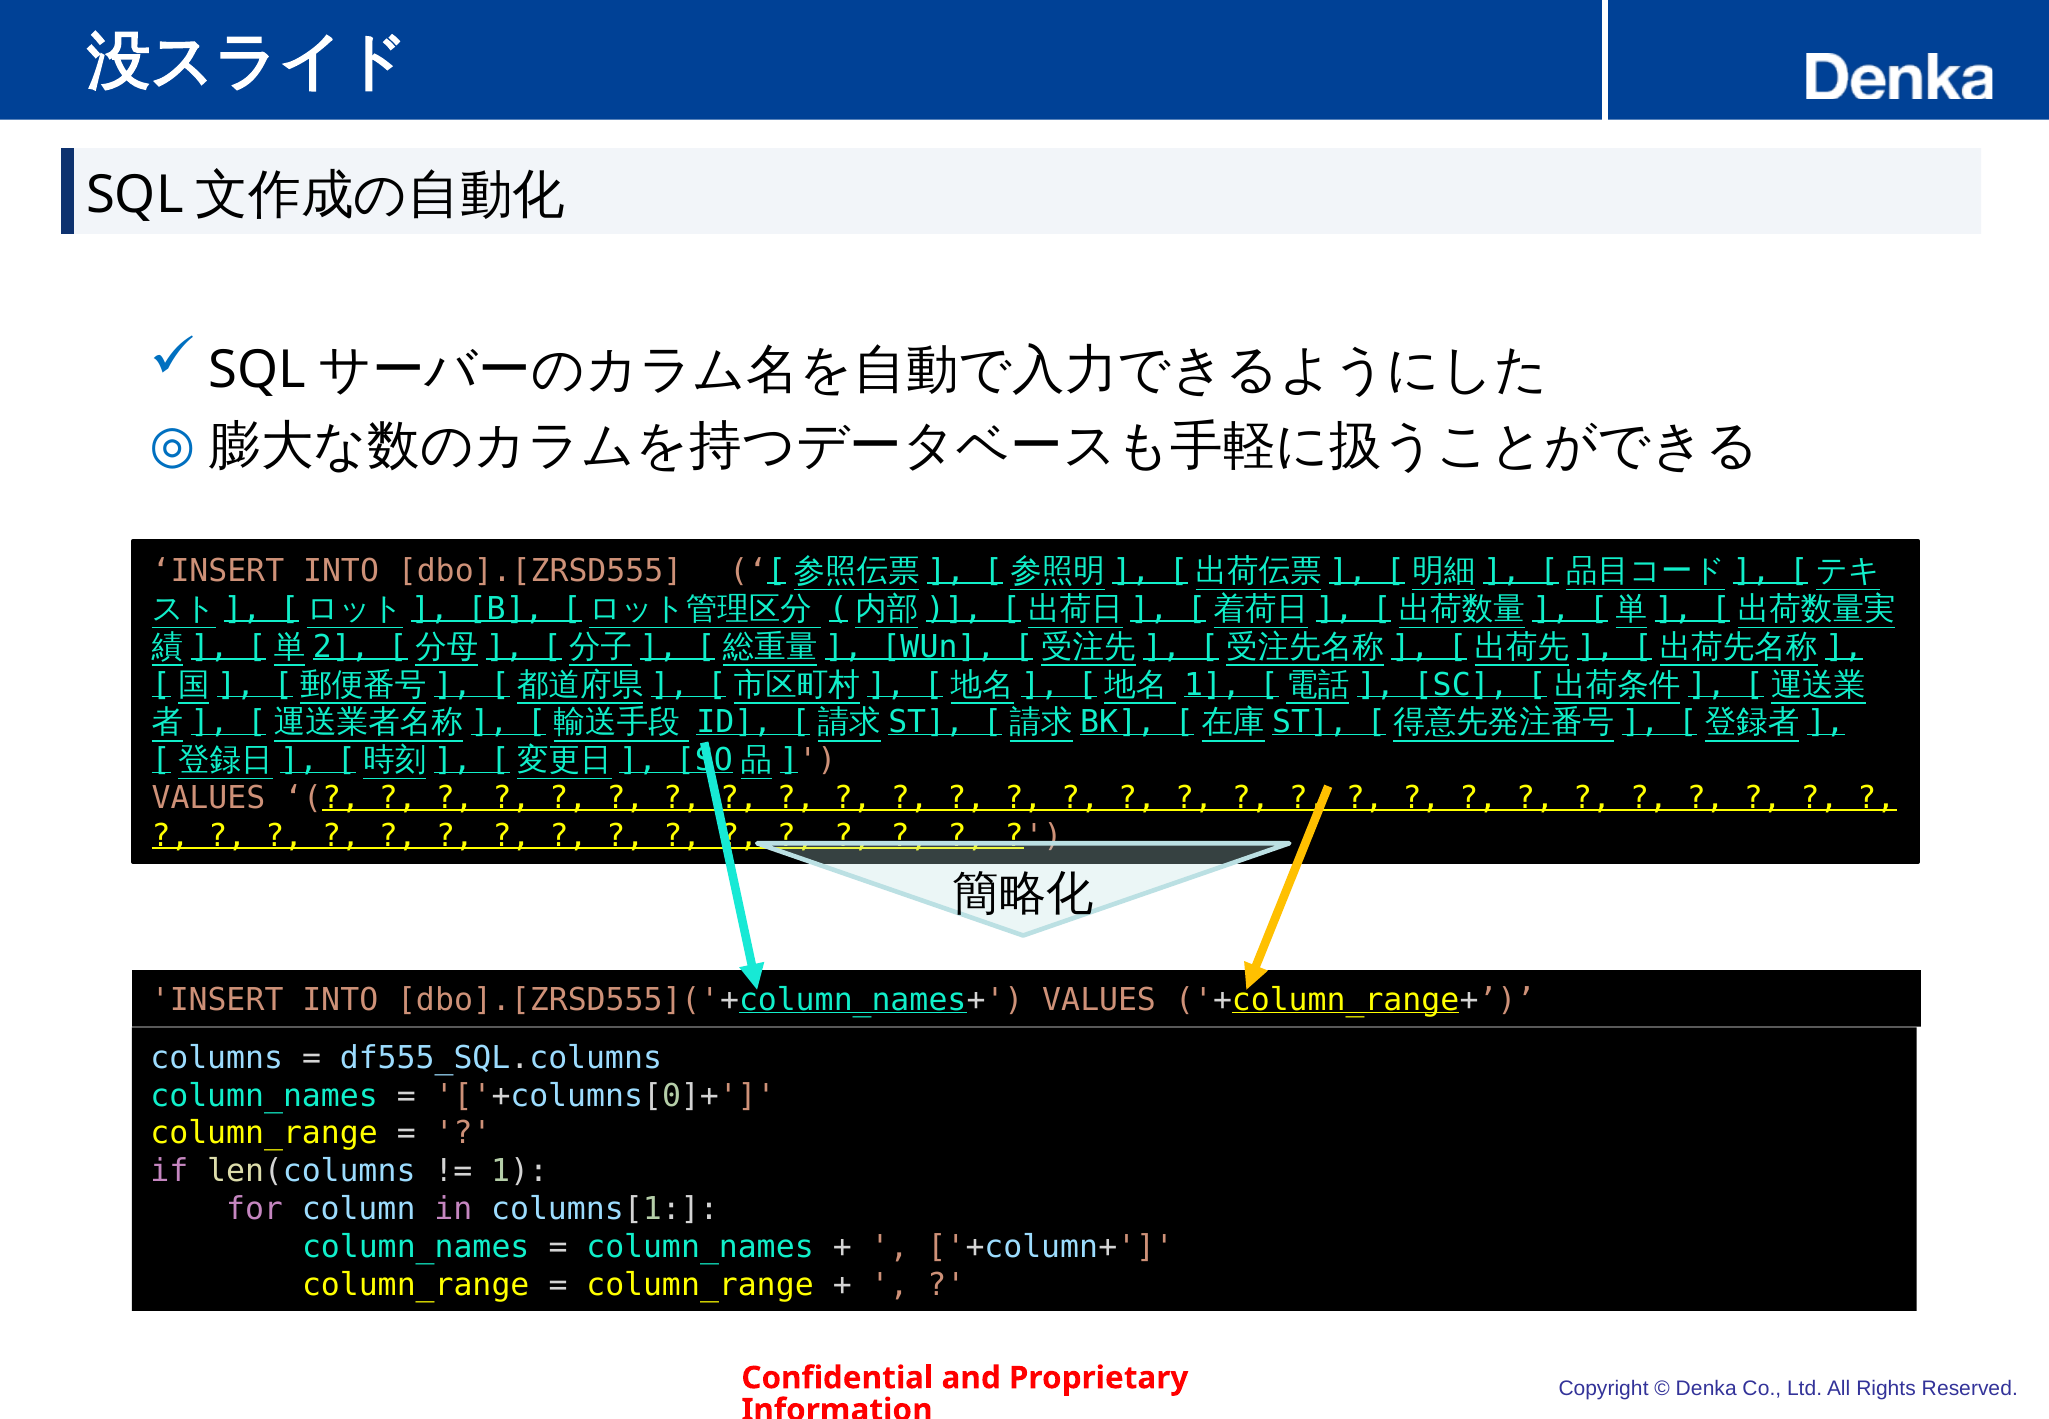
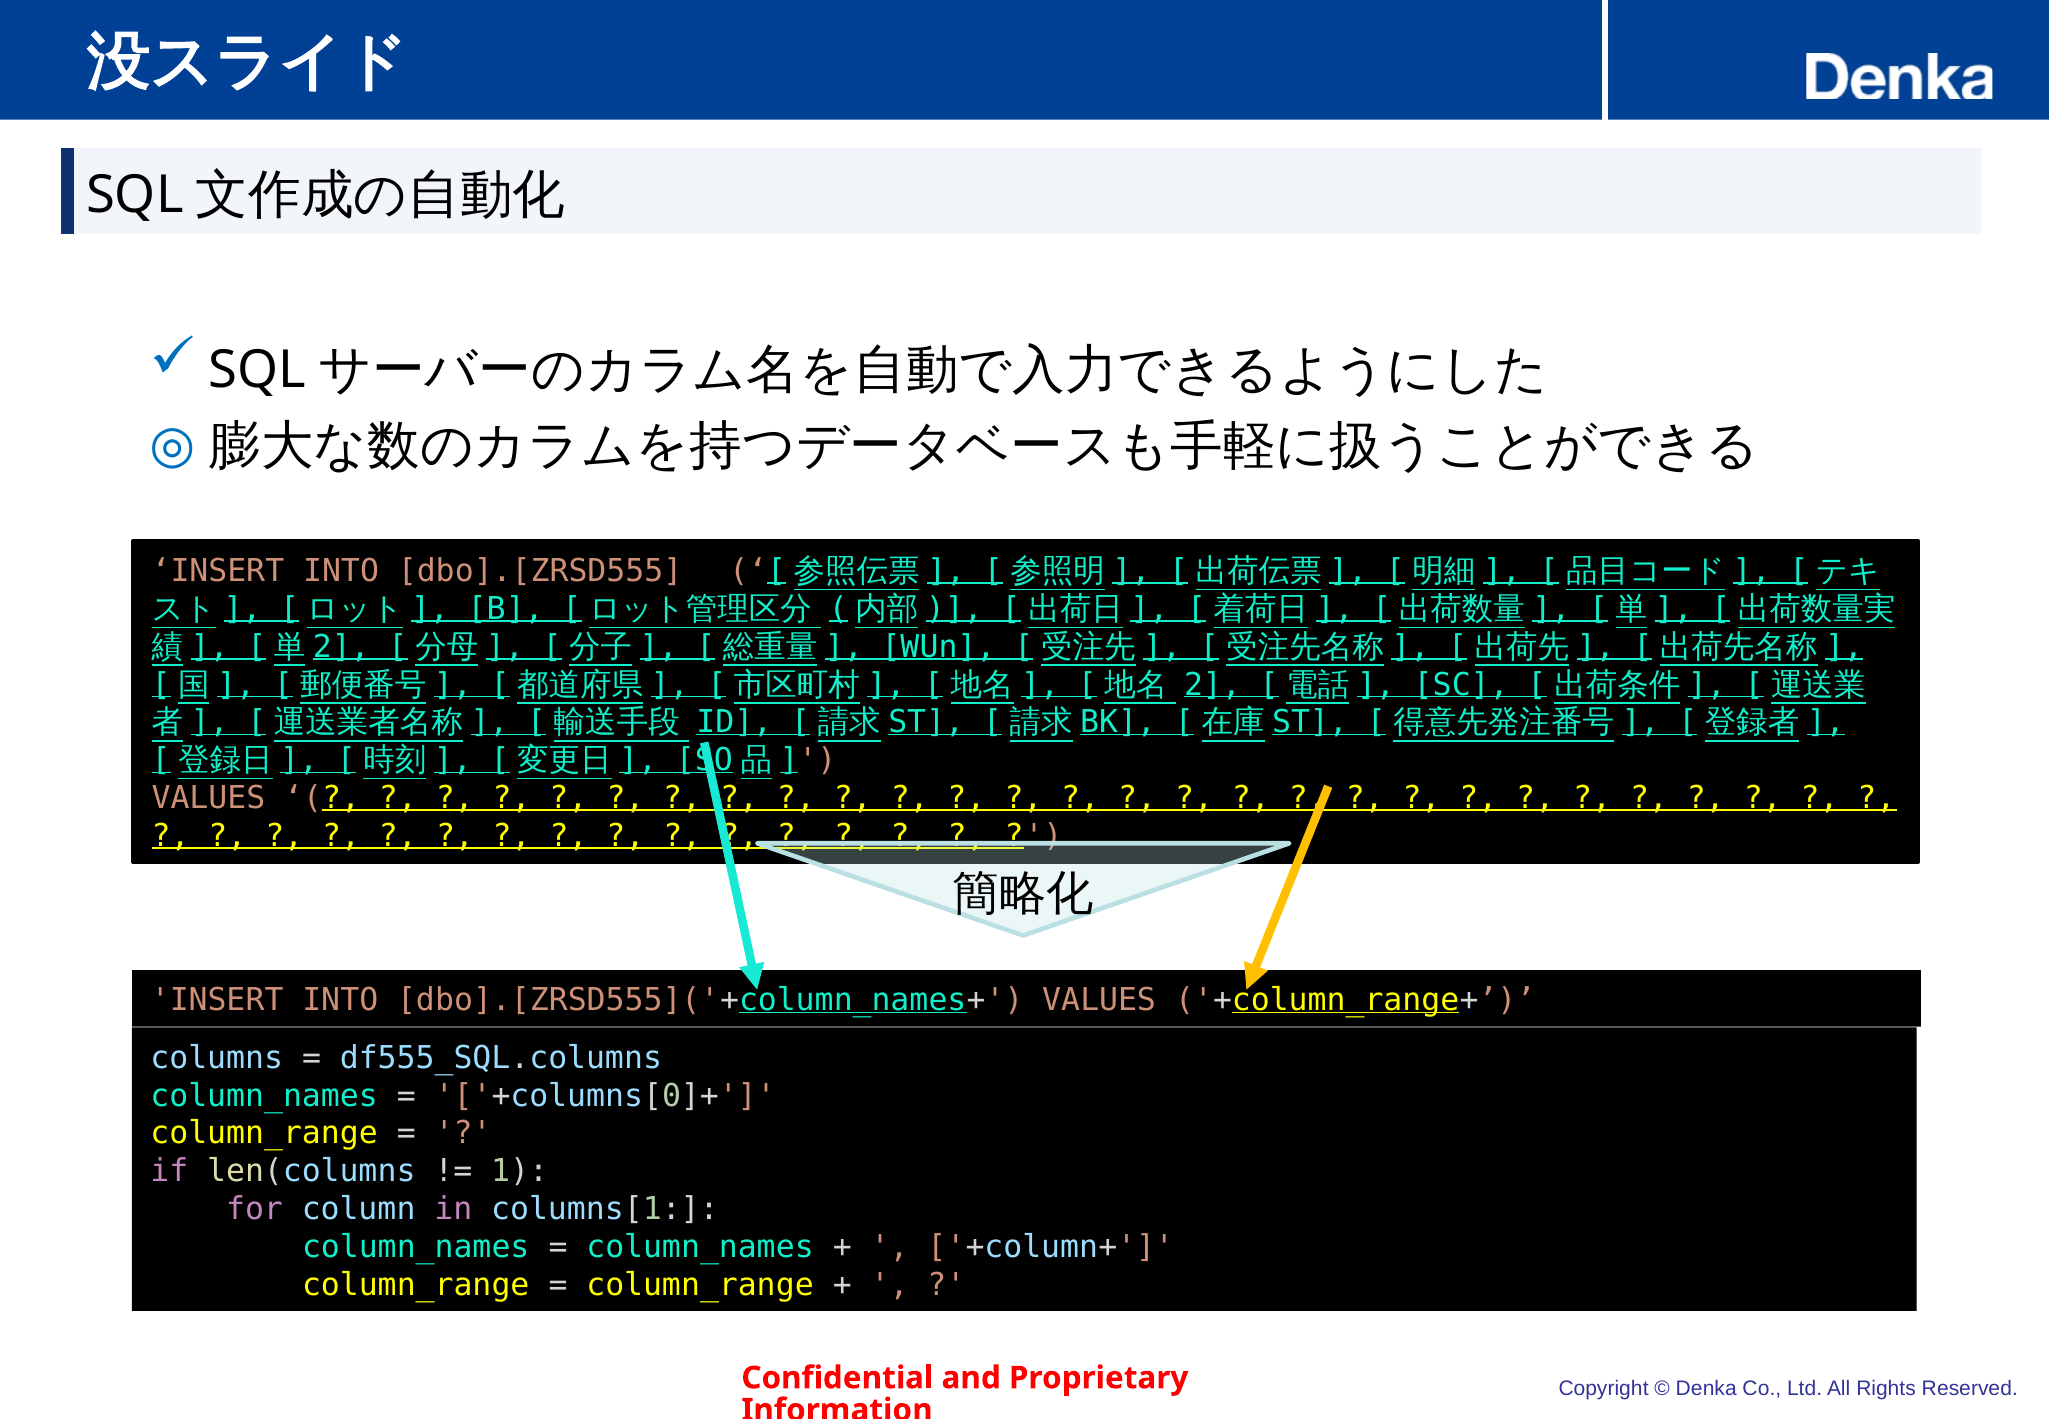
1 at (1212, 684): 1 -> 2
